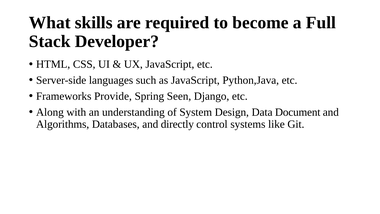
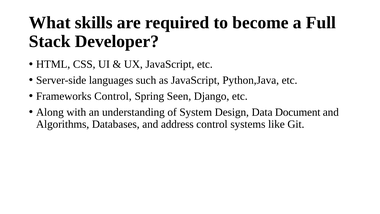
Frameworks Provide: Provide -> Control
directly: directly -> address
